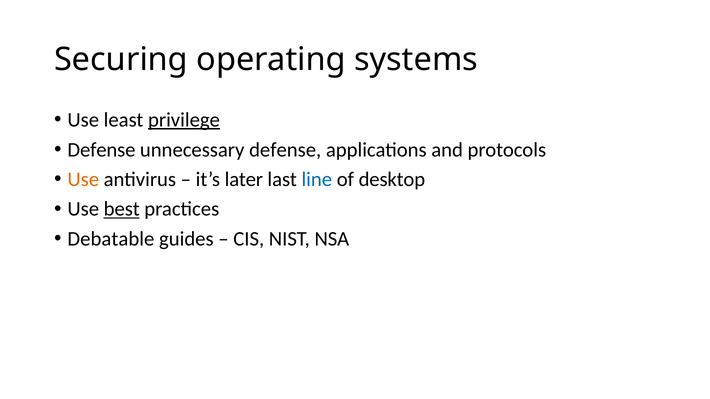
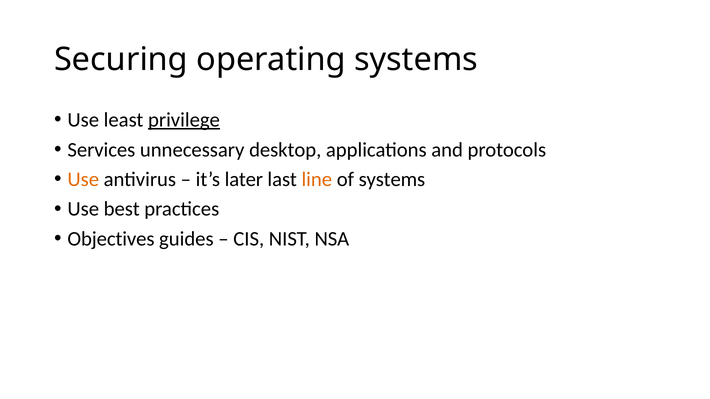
Defense at (101, 150): Defense -> Services
unnecessary defense: defense -> desktop
line colour: blue -> orange
of desktop: desktop -> systems
best underline: present -> none
Debatable: Debatable -> Objectives
